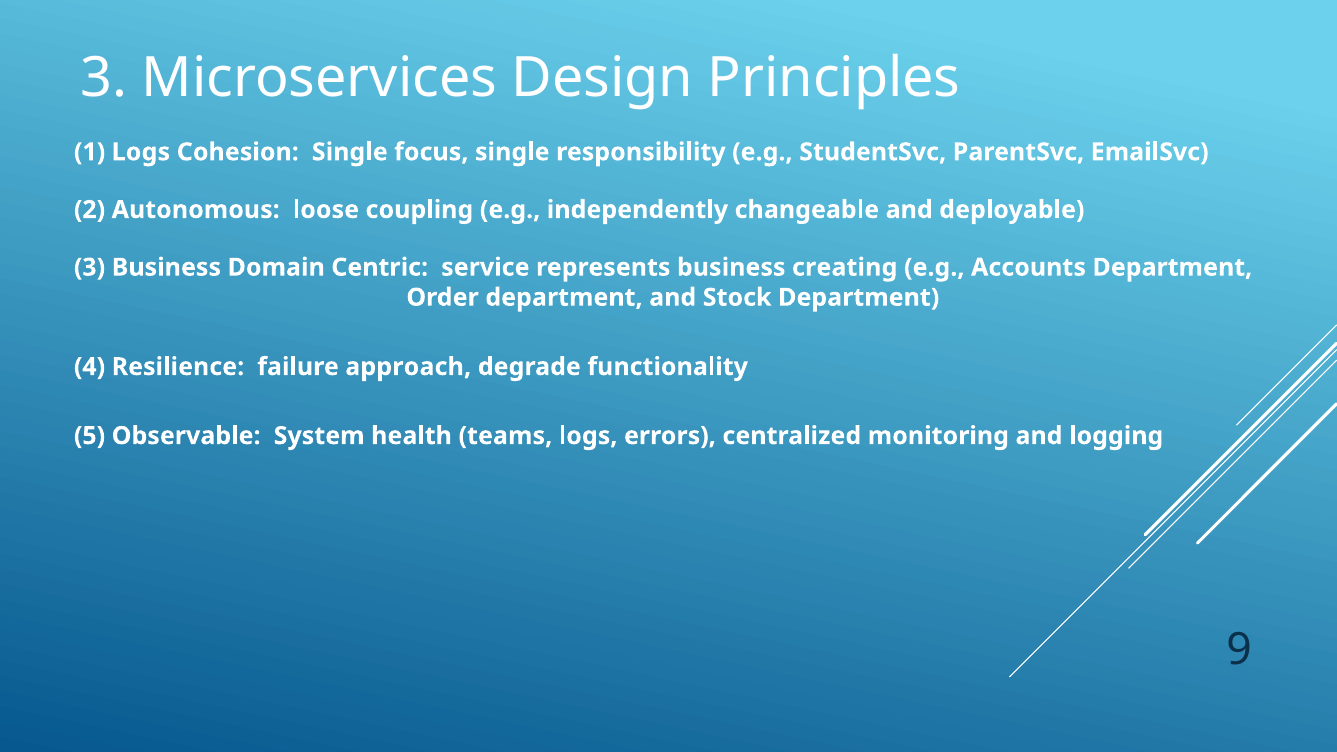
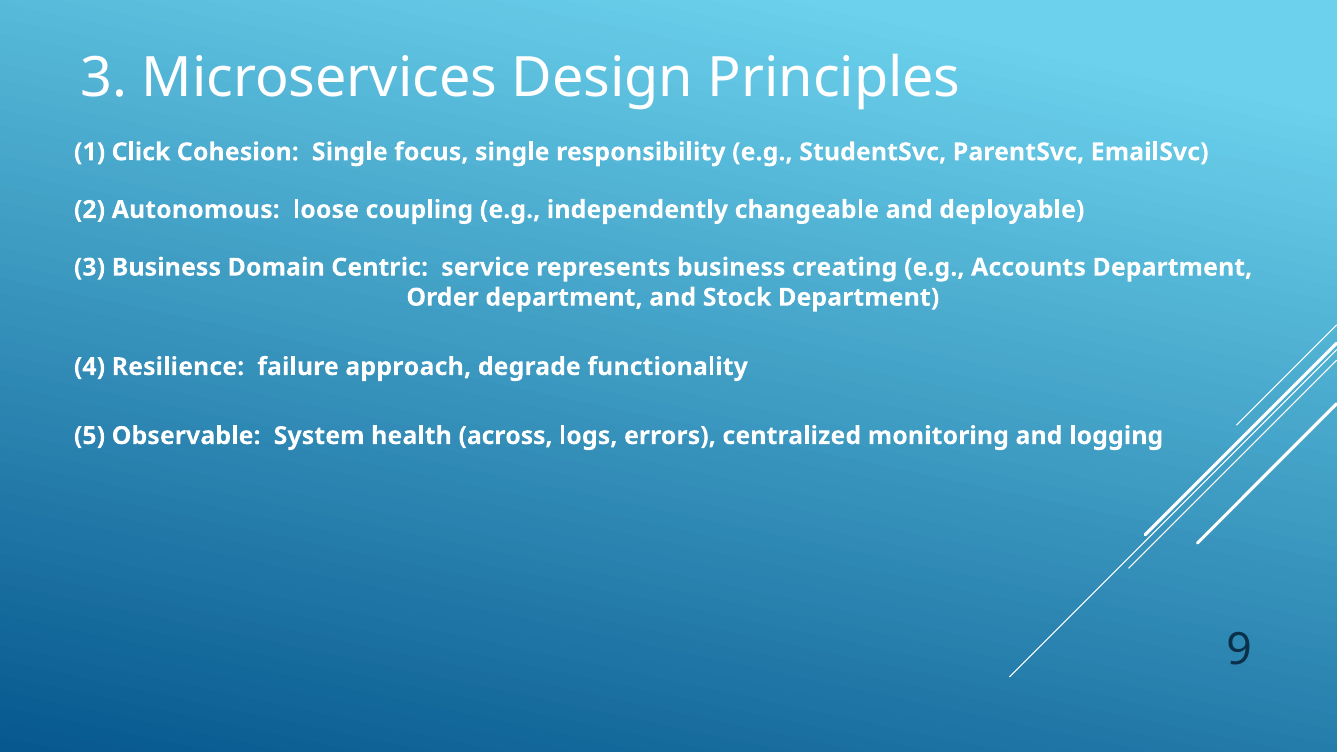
Logs at (141, 152): Logs -> Click
teams: teams -> across
